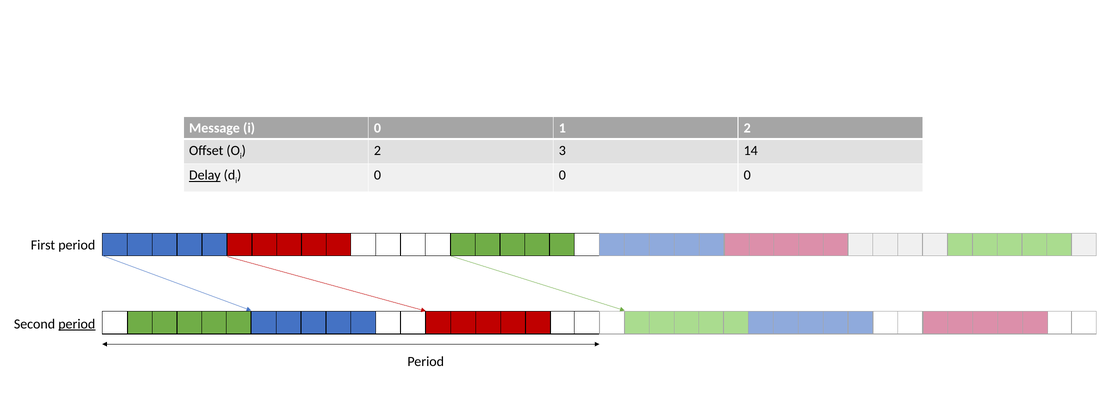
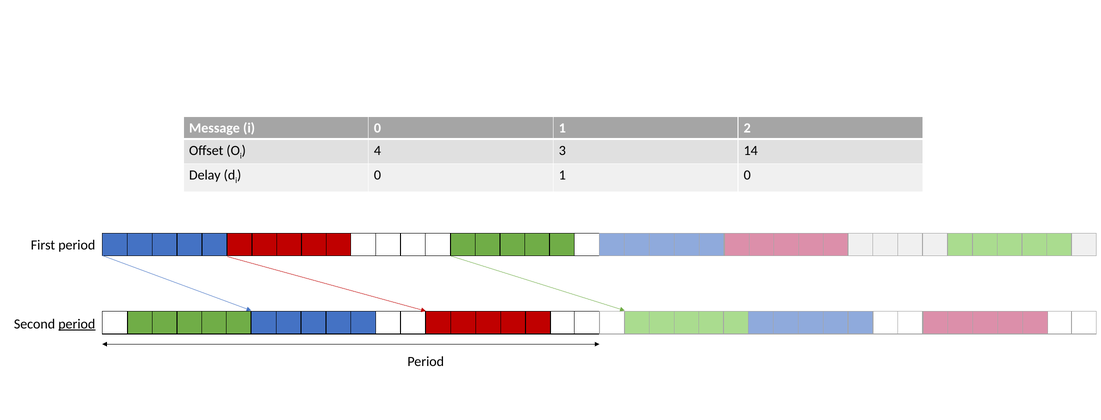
2 at (377, 150): 2 -> 4
Delay underline: present -> none
0 at (562, 175): 0 -> 1
